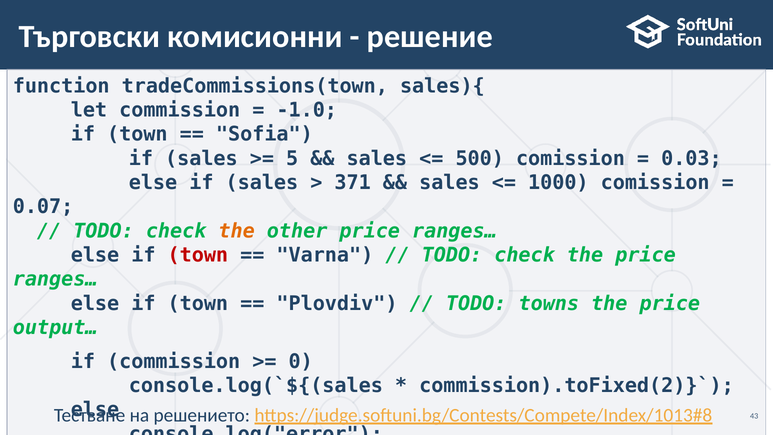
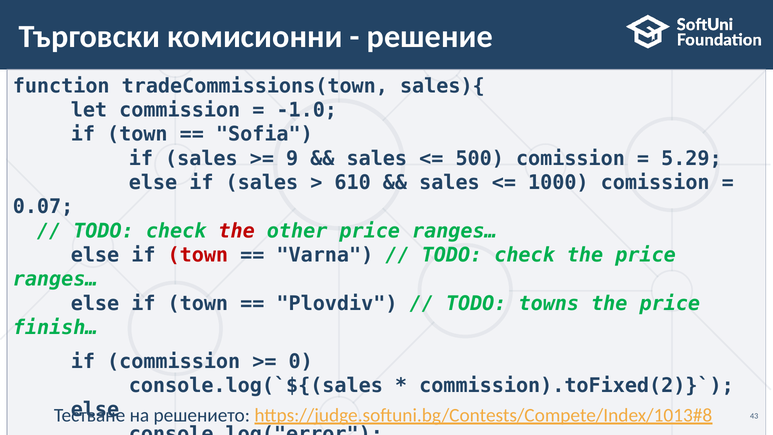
5: 5 -> 9
0.03: 0.03 -> 5.29
371: 371 -> 610
the at (237, 231) colour: orange -> red
output…: output… -> finish…
